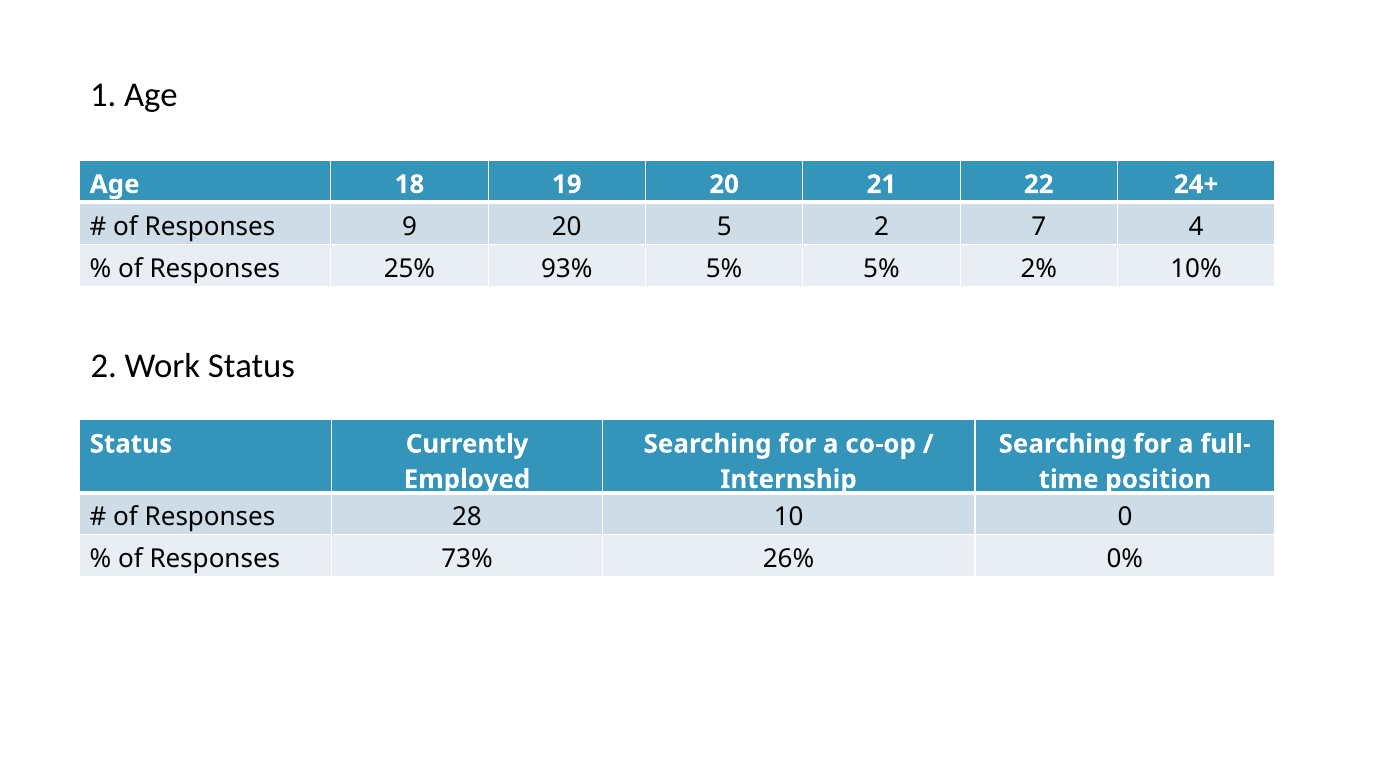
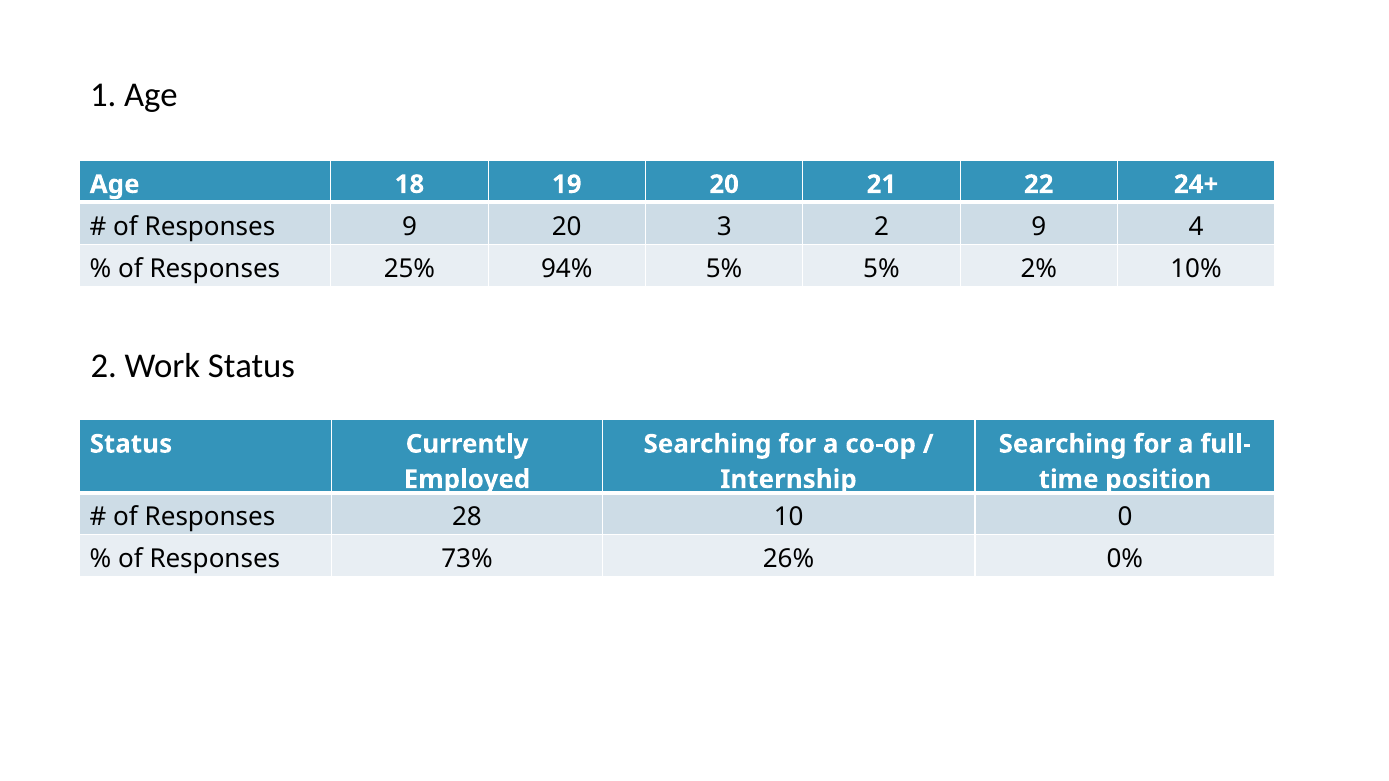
5: 5 -> 3
2 7: 7 -> 9
93%: 93% -> 94%
